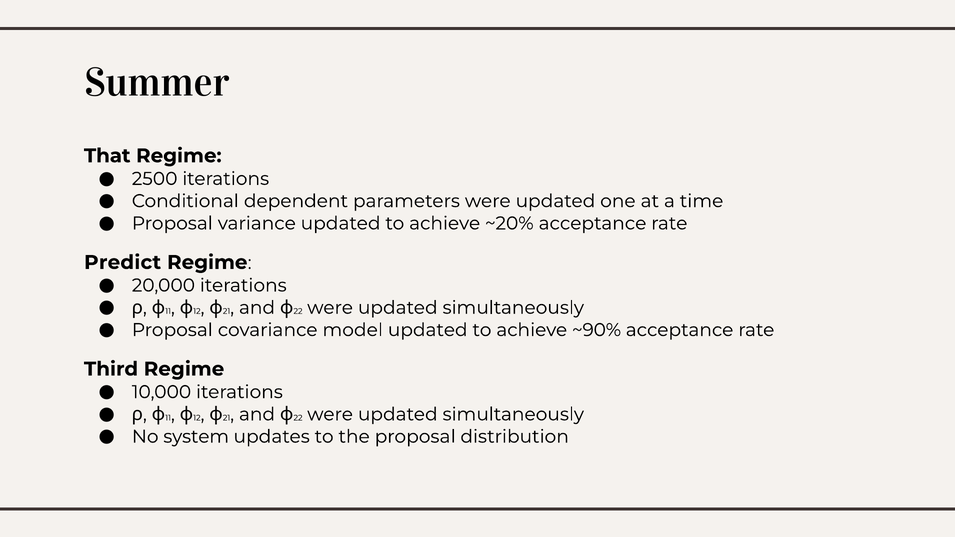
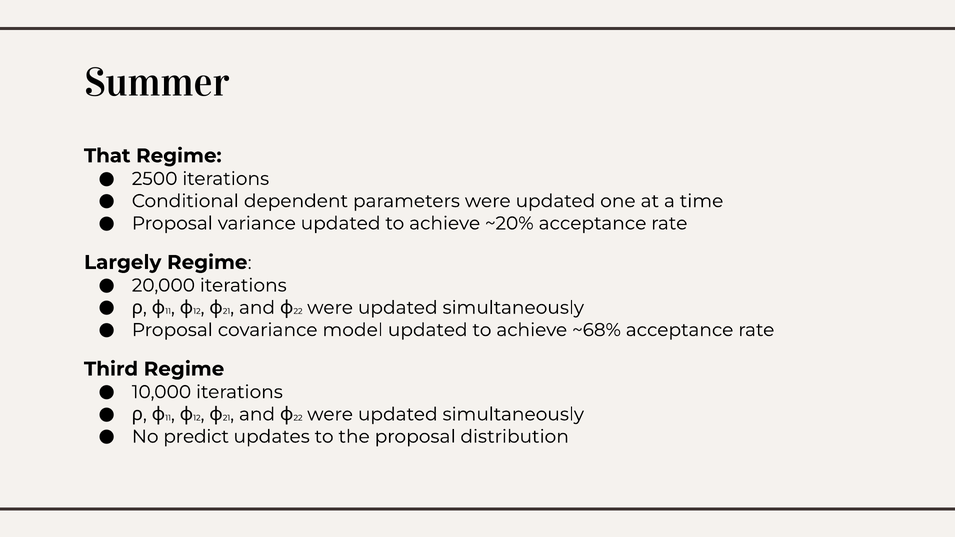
Predict: Predict -> Largely
~90%: ~90% -> ~68%
system: system -> predict
